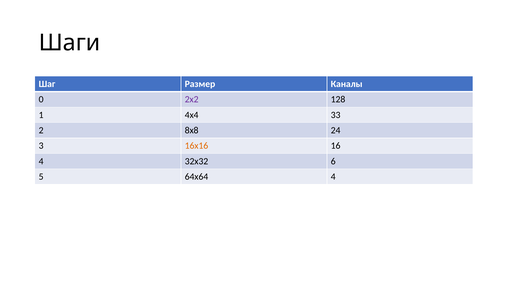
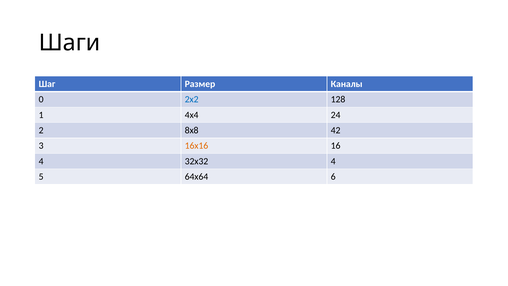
2х2 colour: purple -> blue
33: 33 -> 24
24: 24 -> 42
32х32 6: 6 -> 4
64х64 4: 4 -> 6
